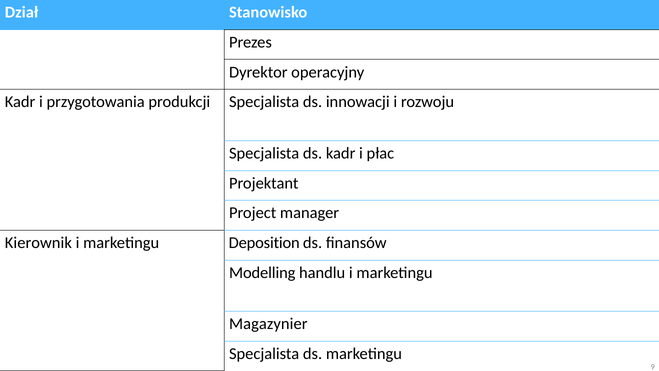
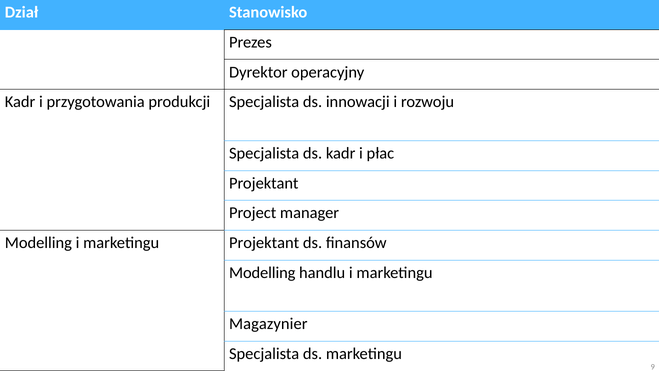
Kierownik at (38, 243): Kierownik -> Modelling
marketingu Deposition: Deposition -> Projektant
